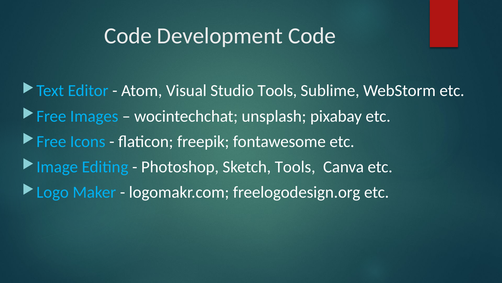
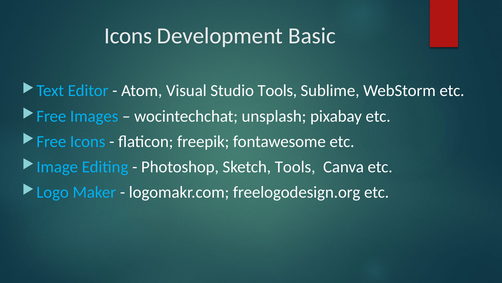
Code at (128, 36): Code -> Icons
Development Code: Code -> Basic
